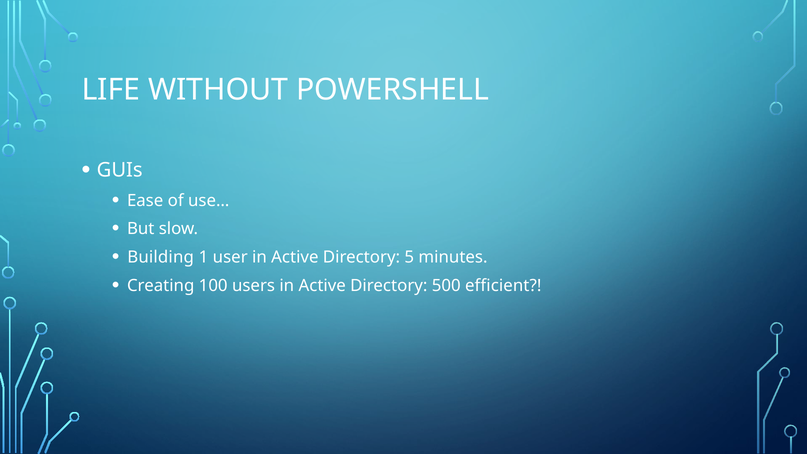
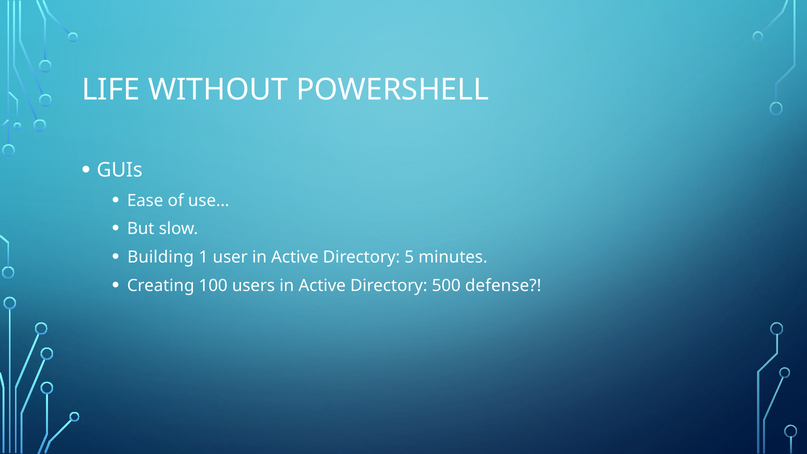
efficient: efficient -> defense
